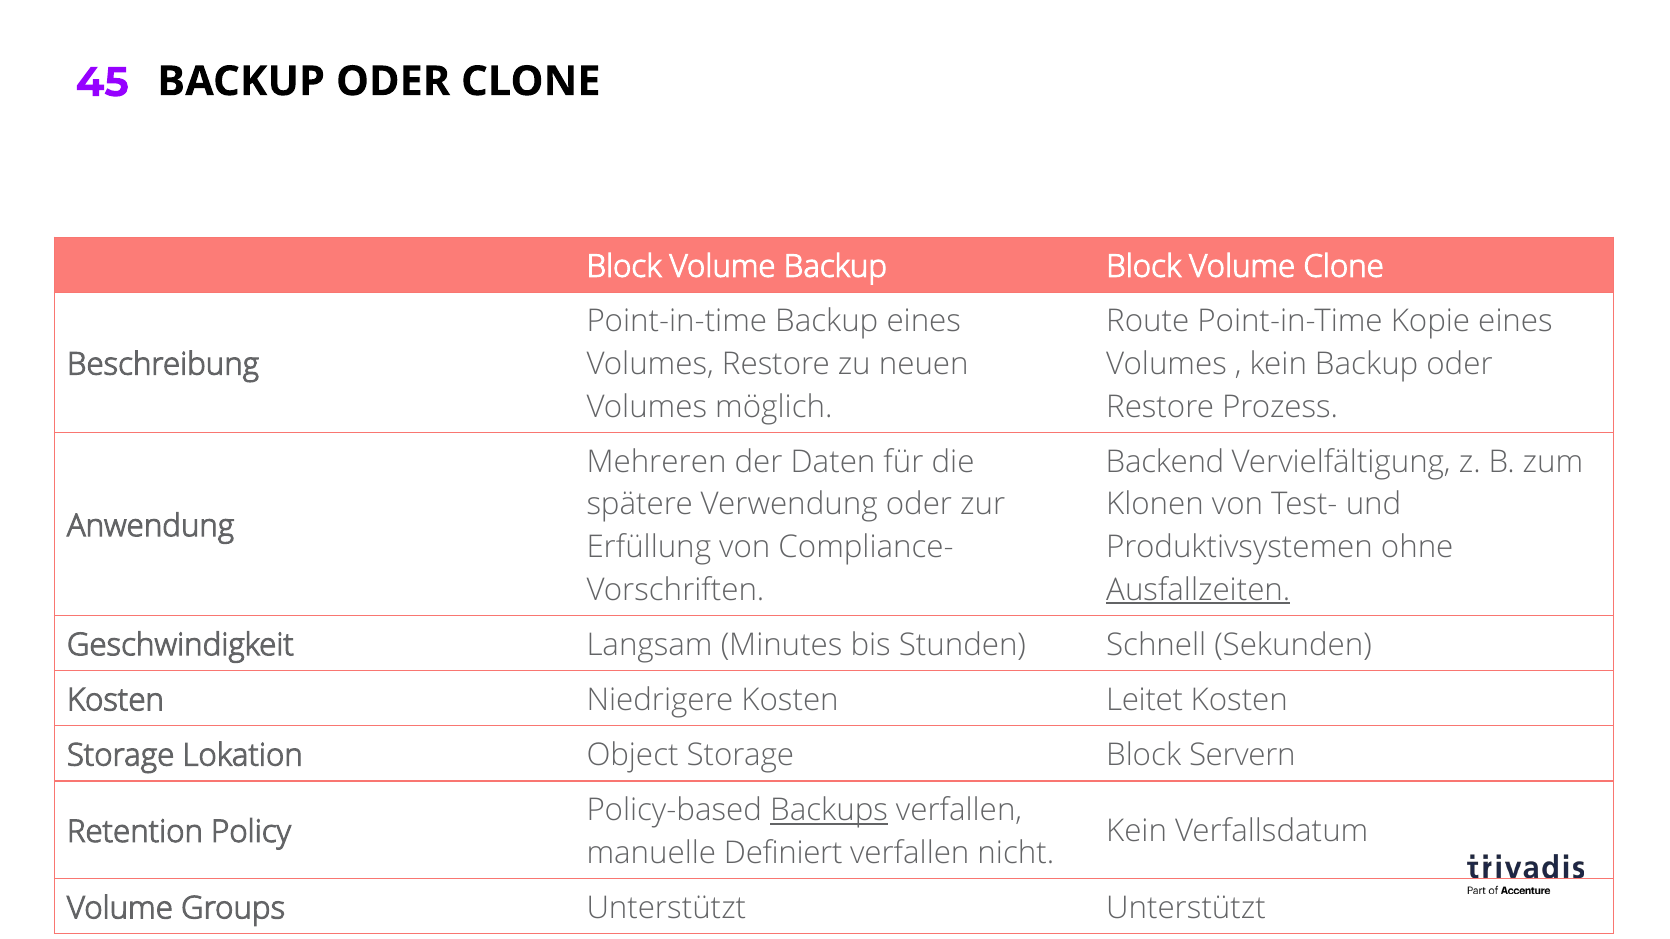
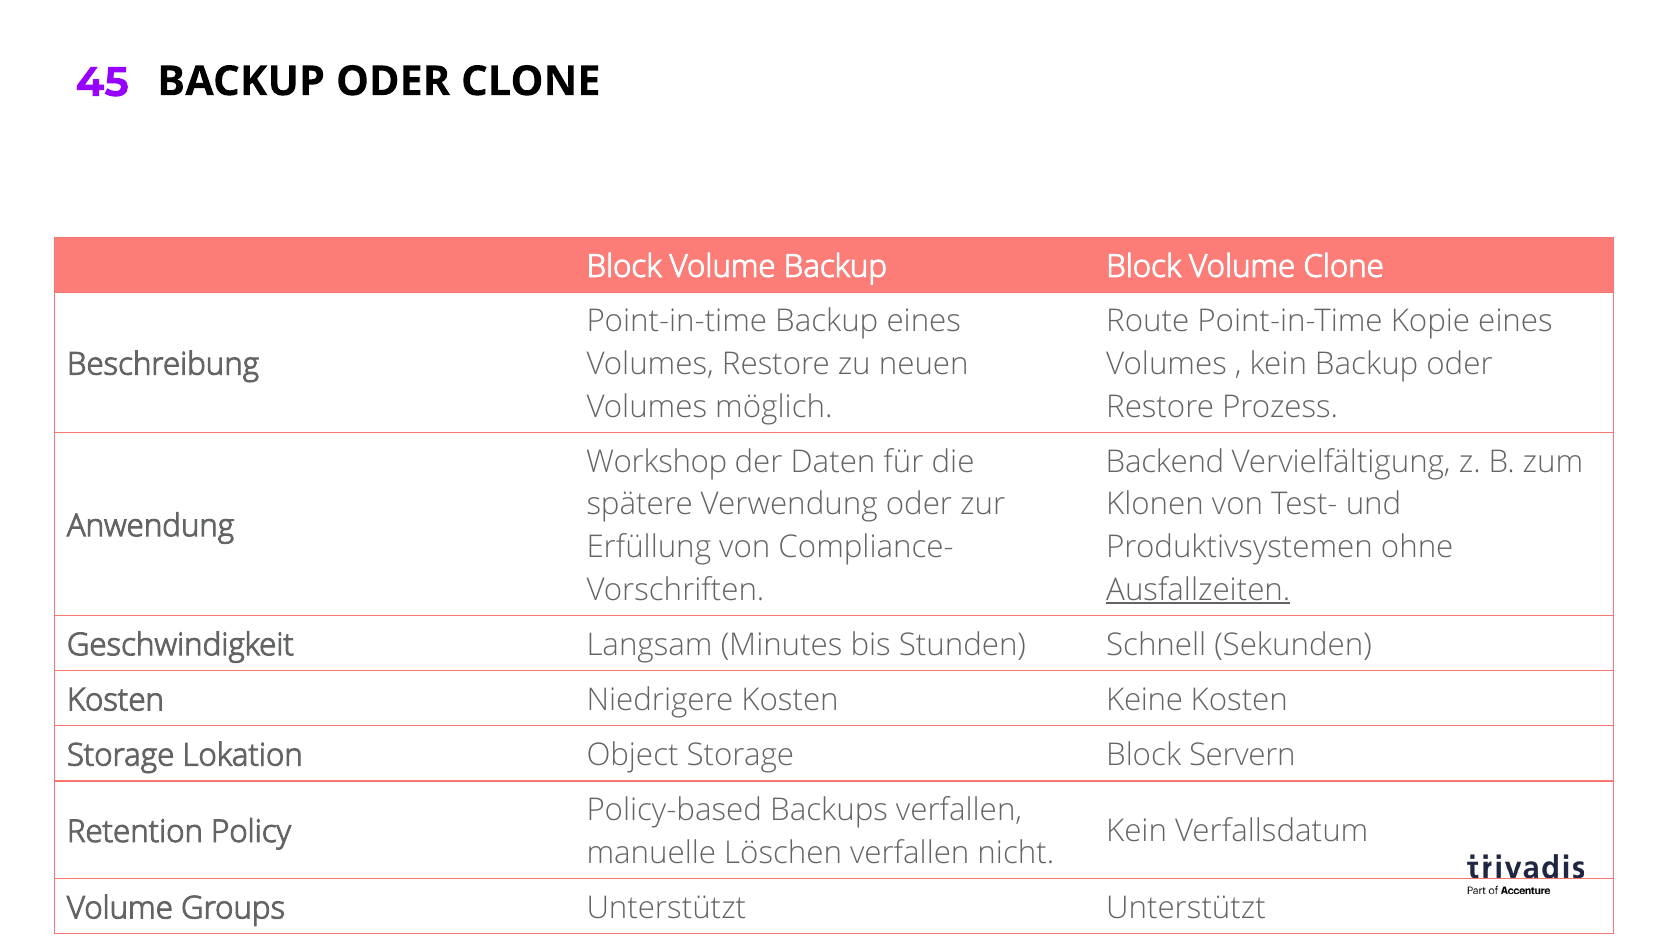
Mehreren: Mehreren -> Workshop
Leitet: Leitet -> Keine
Backups underline: present -> none
Definiert: Definiert -> Löschen
